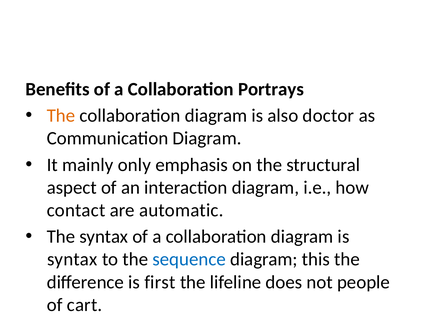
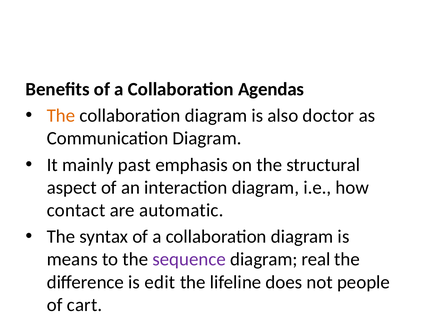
Portrays: Portrays -> Agendas
only: only -> past
syntax at (72, 259): syntax -> means
sequence at (189, 259) colour: blue -> purple
this: this -> real
first: first -> edit
